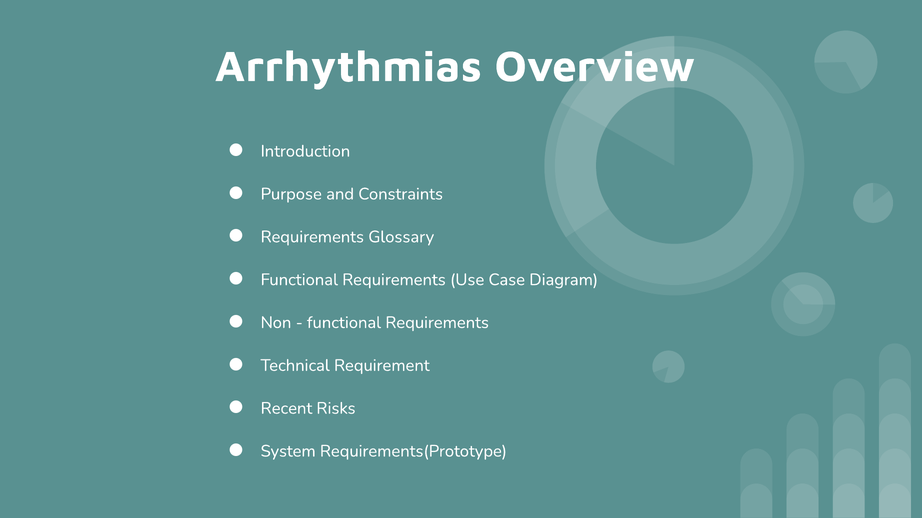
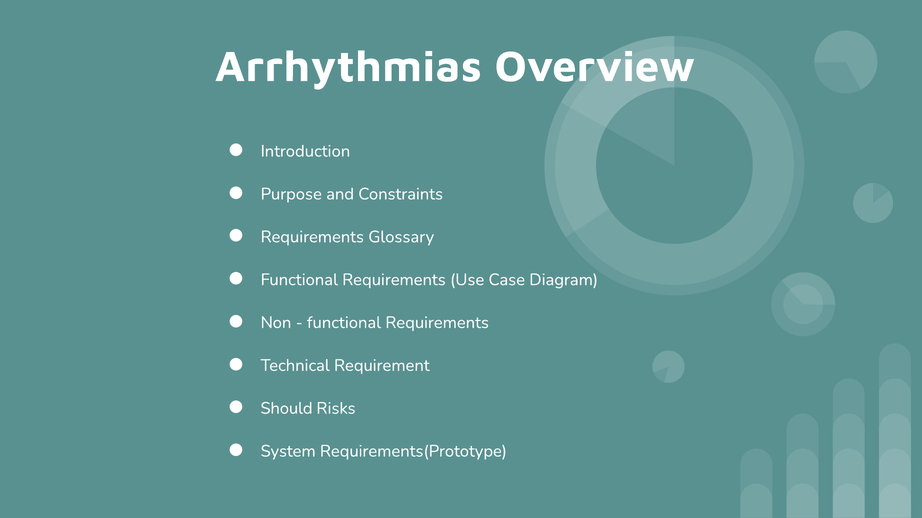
Recent: Recent -> Should
